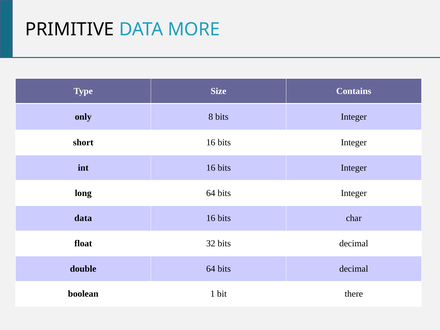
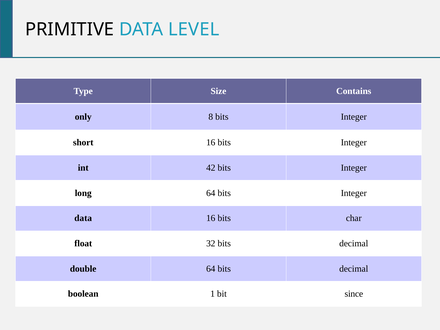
MORE: MORE -> LEVEL
int 16: 16 -> 42
there: there -> since
